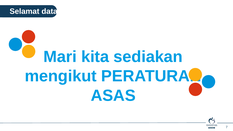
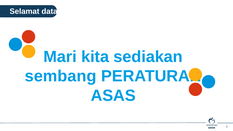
mengikut: mengikut -> sembang
